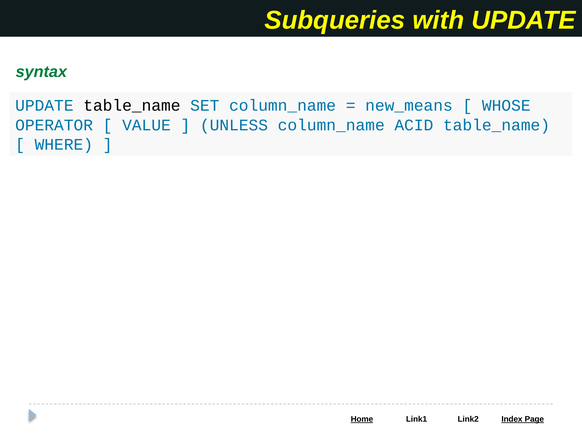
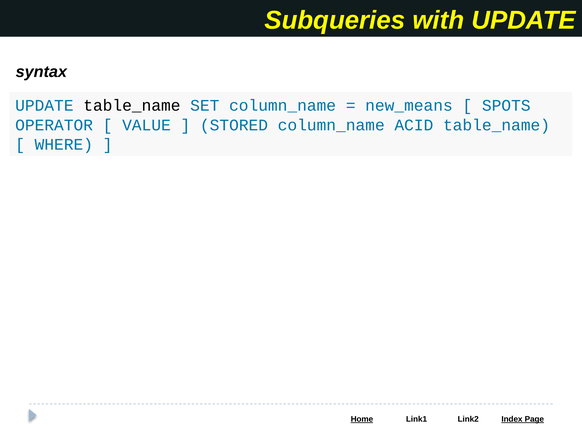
syntax colour: green -> black
WHOSE: WHOSE -> SPOTS
UNLESS: UNLESS -> STORED
